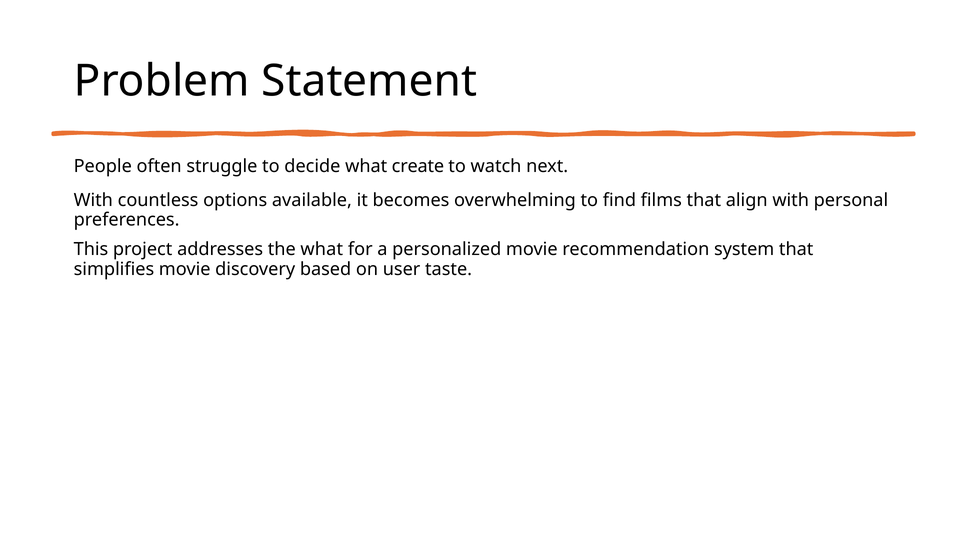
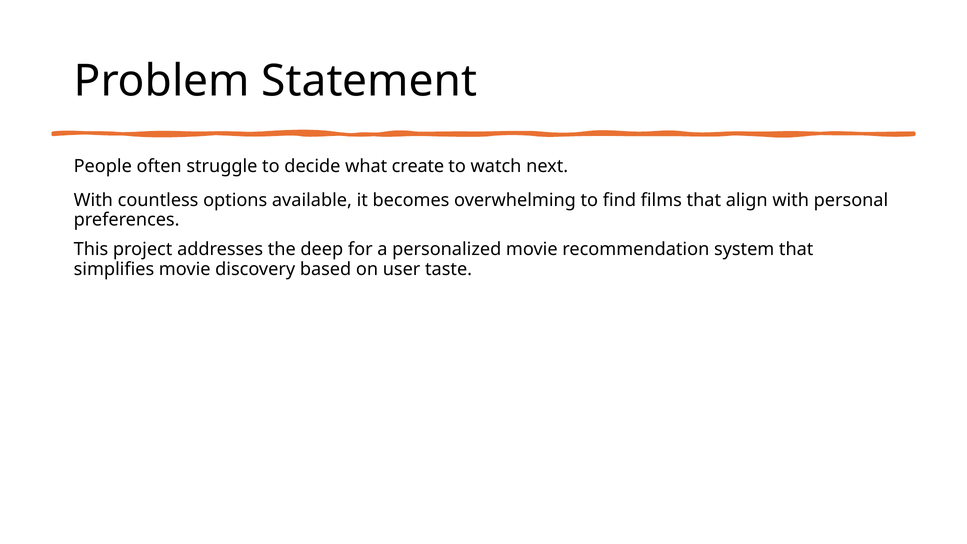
the what: what -> deep
